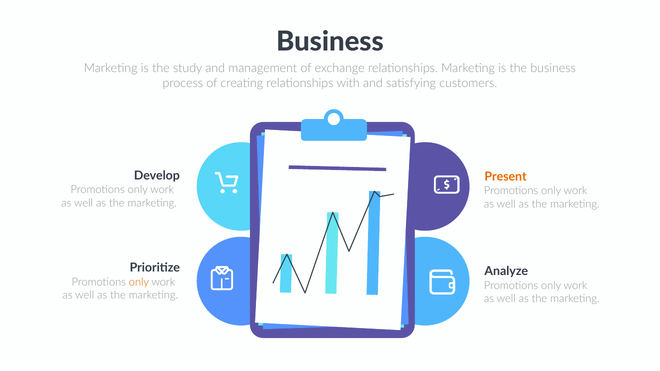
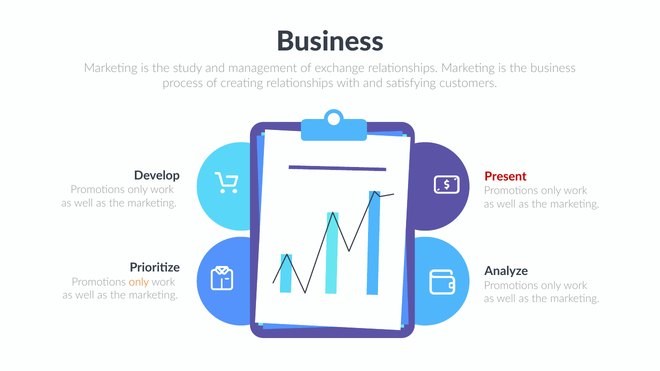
Present colour: orange -> red
